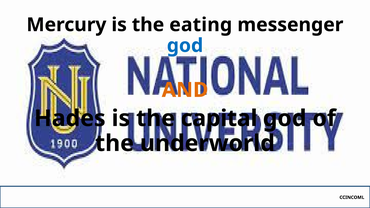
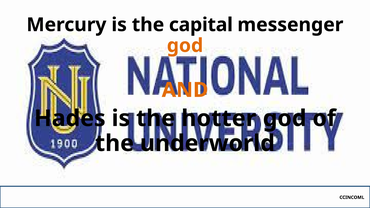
eating: eating -> capital
god at (185, 46) colour: blue -> orange
capital: capital -> hotter
